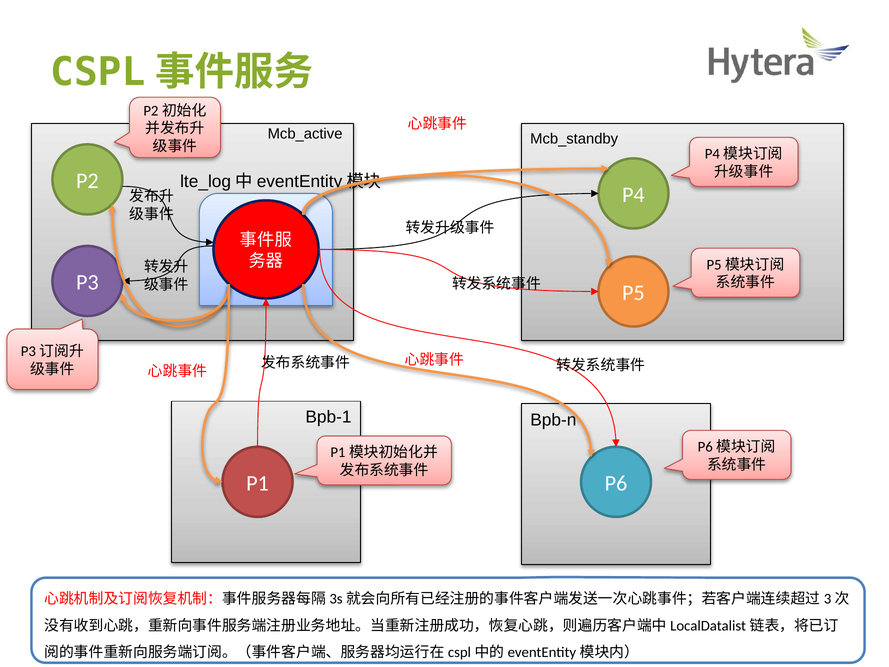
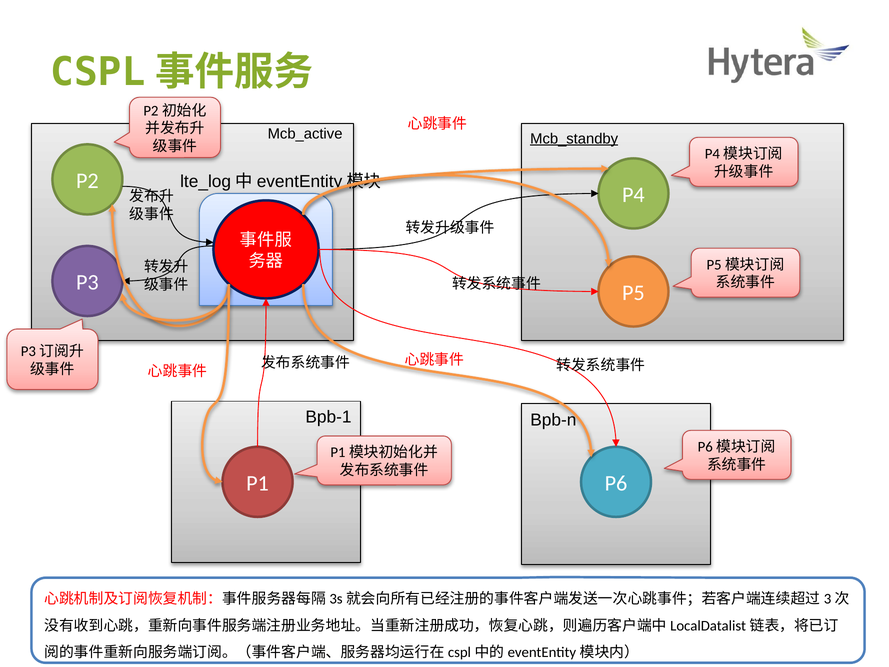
Mcb_standby underline: none -> present
